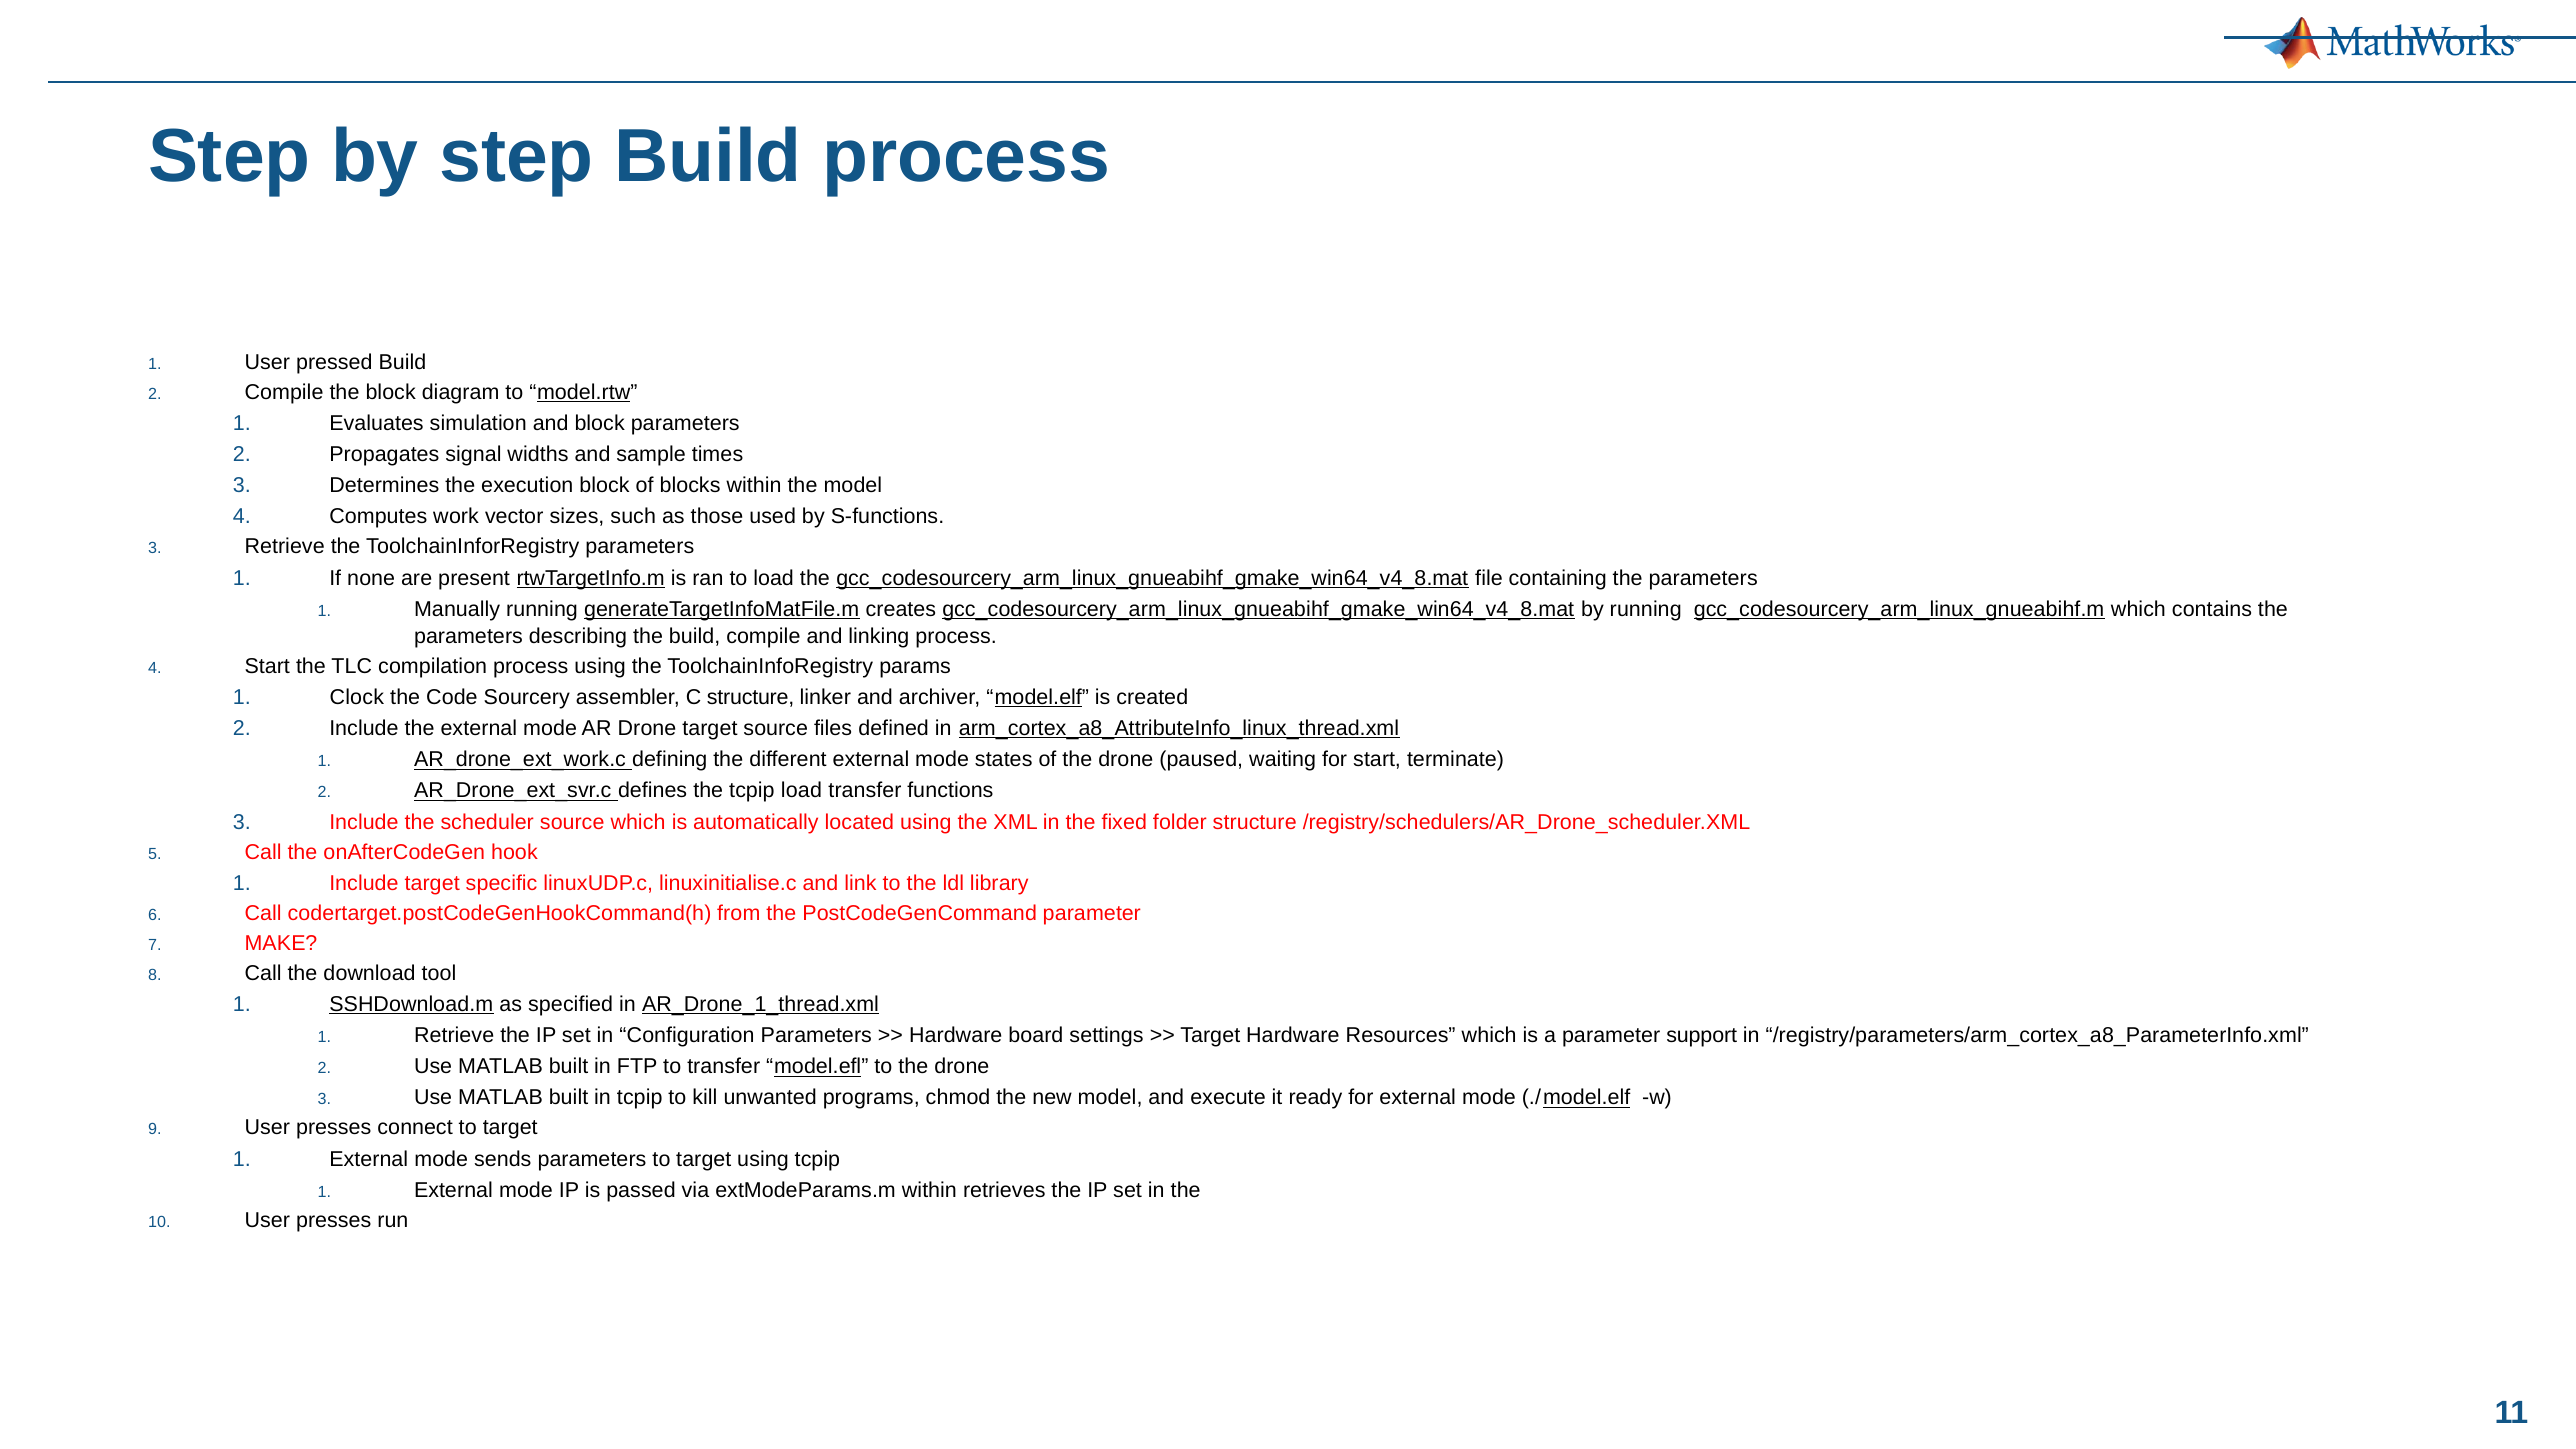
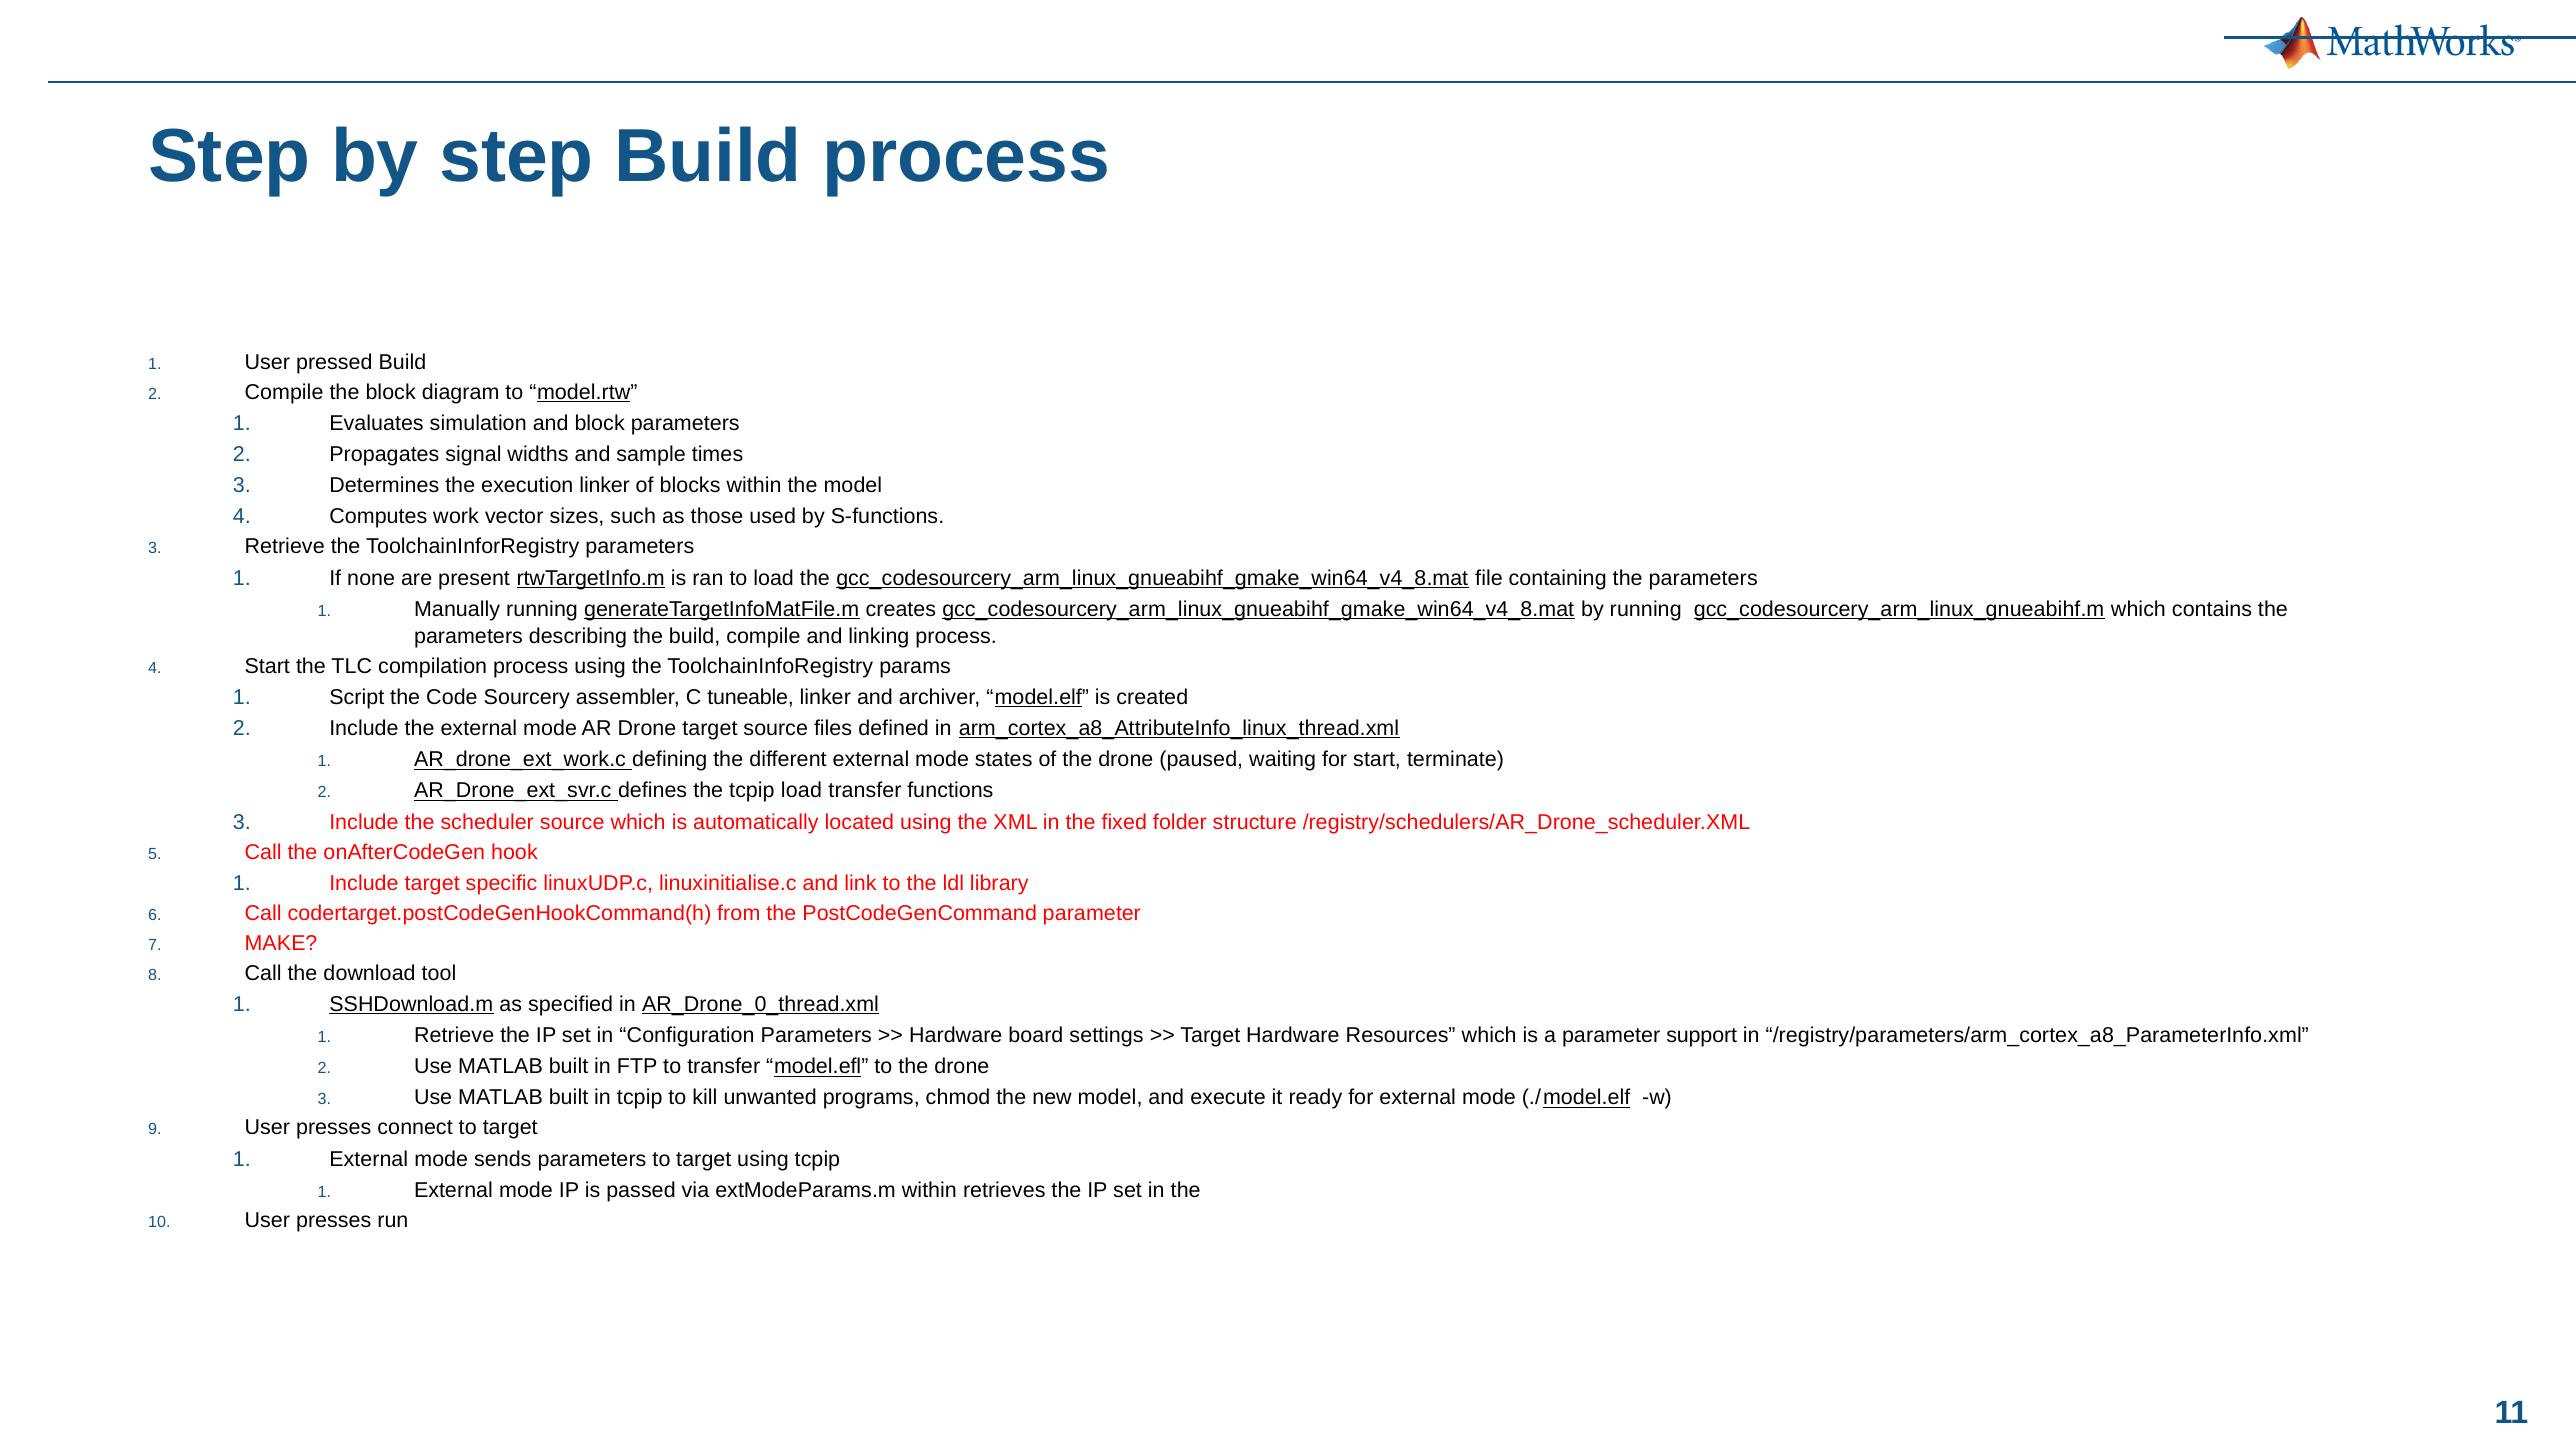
execution block: block -> linker
Clock: Clock -> Script
C structure: structure -> tuneable
AR_Drone_1_thread.xml: AR_Drone_1_thread.xml -> AR_Drone_0_thread.xml
